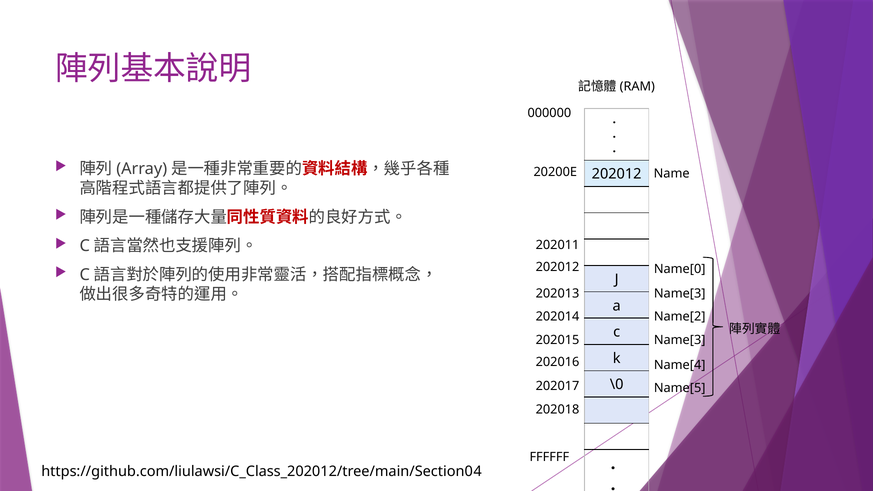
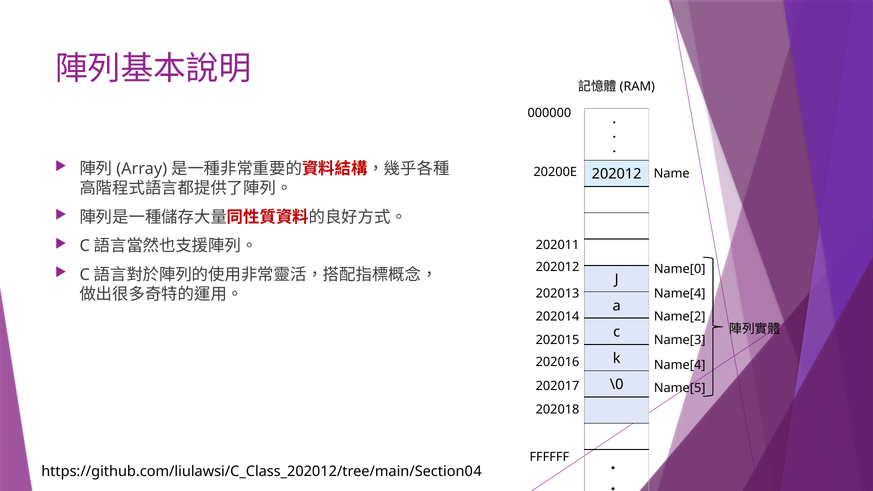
Name[3 at (680, 294): Name[3 -> Name[4
